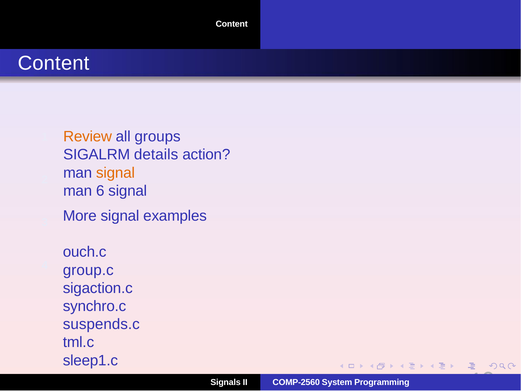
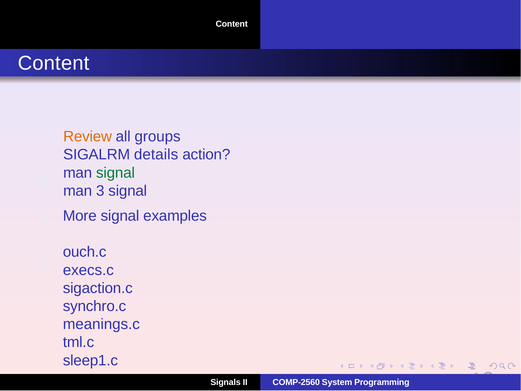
signal at (115, 173) colour: orange -> green
man 6: 6 -> 3
group.c: group.c -> execs.c
suspends.c: suspends.c -> meanings.c
